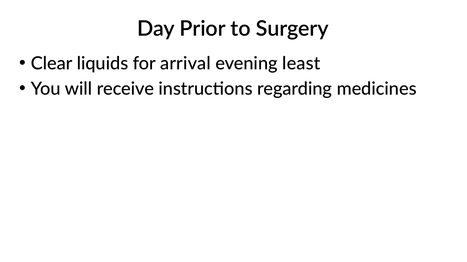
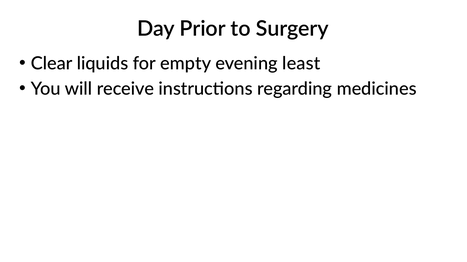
arrival: arrival -> empty
